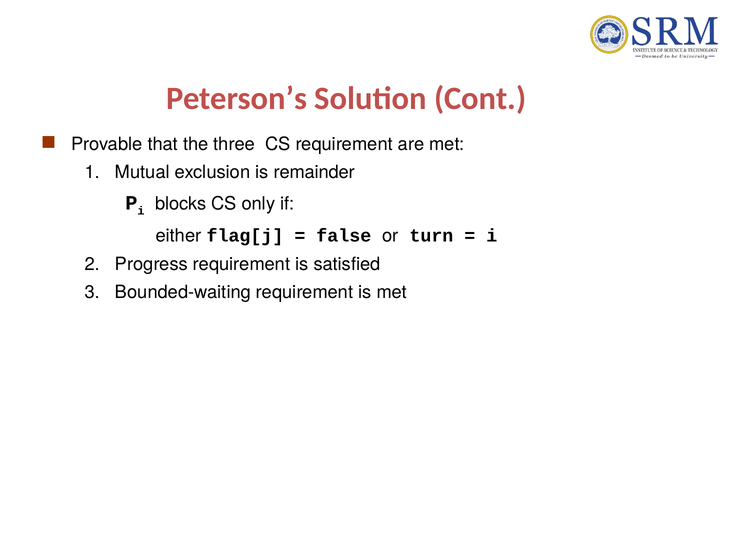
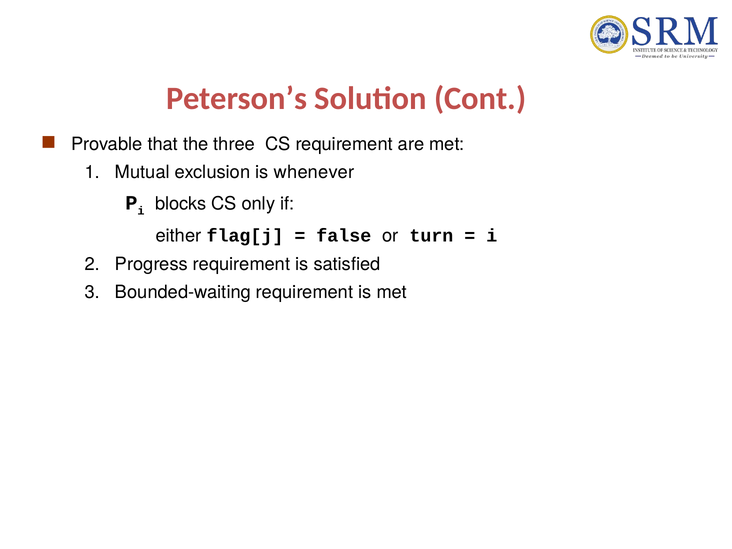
remainder: remainder -> whenever
